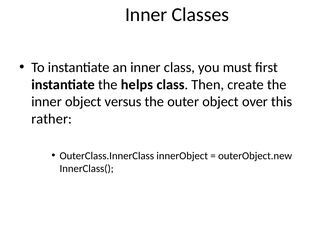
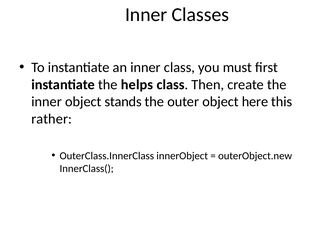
versus: versus -> stands
over: over -> here
